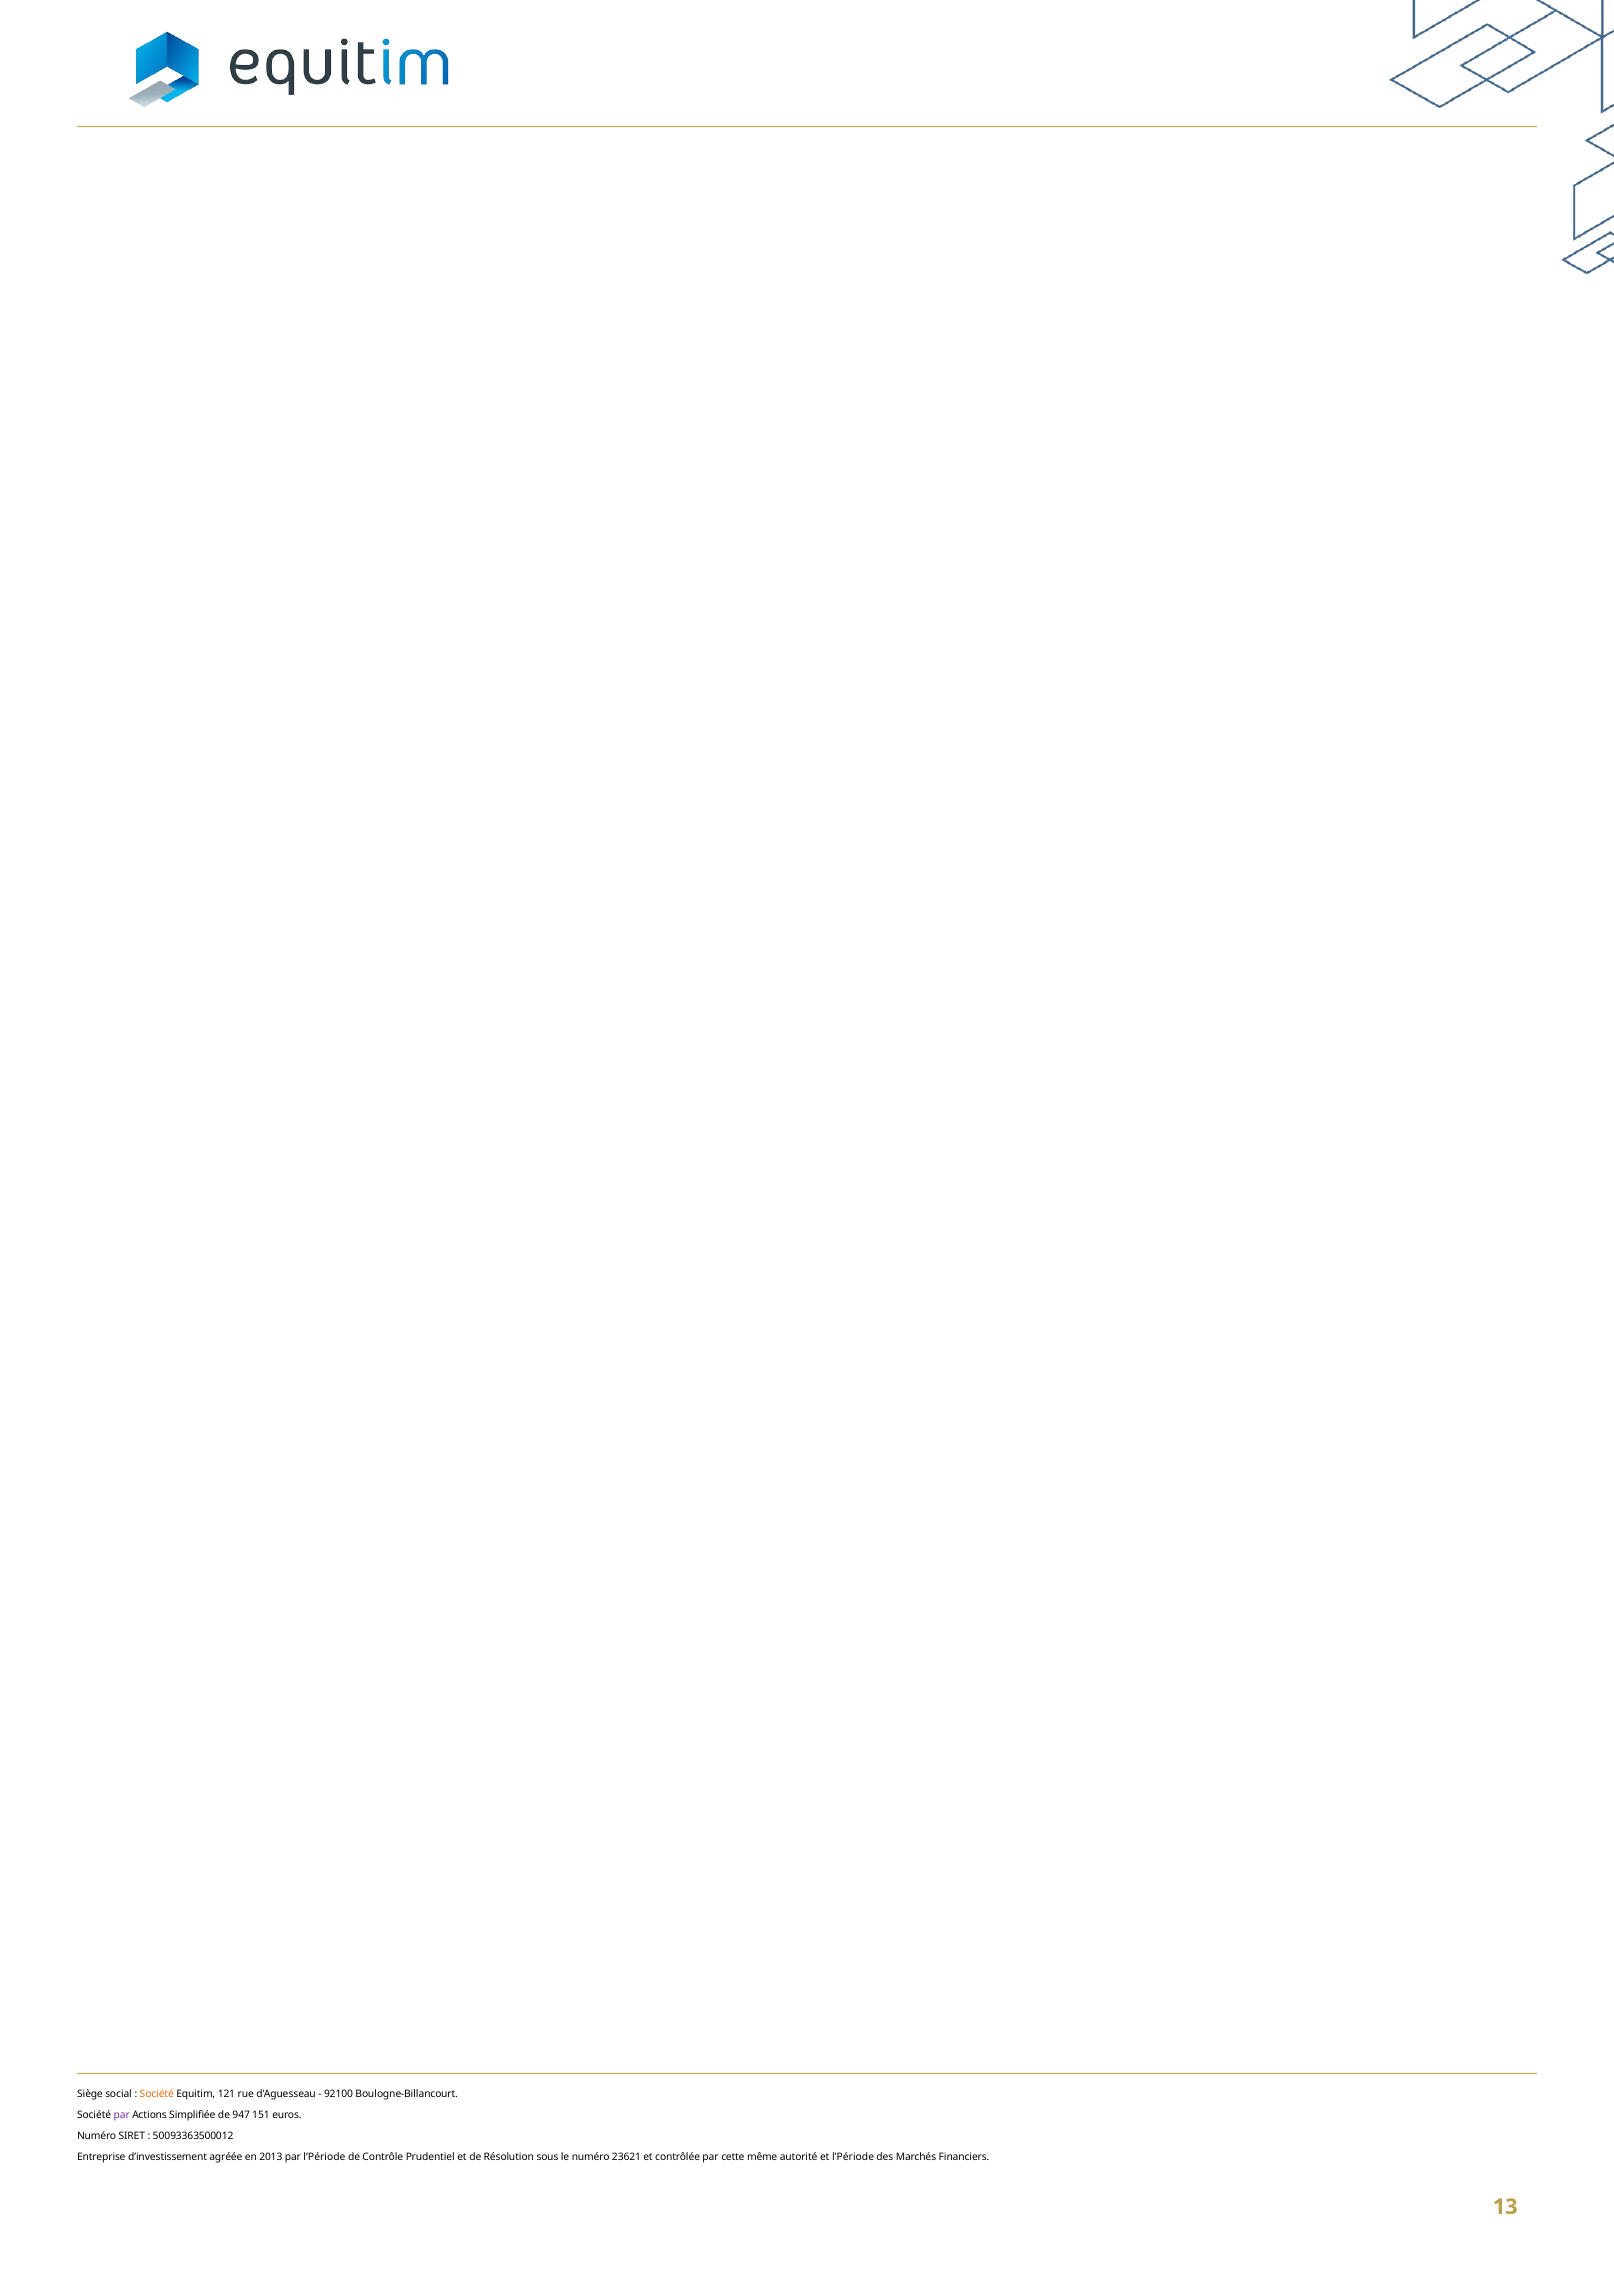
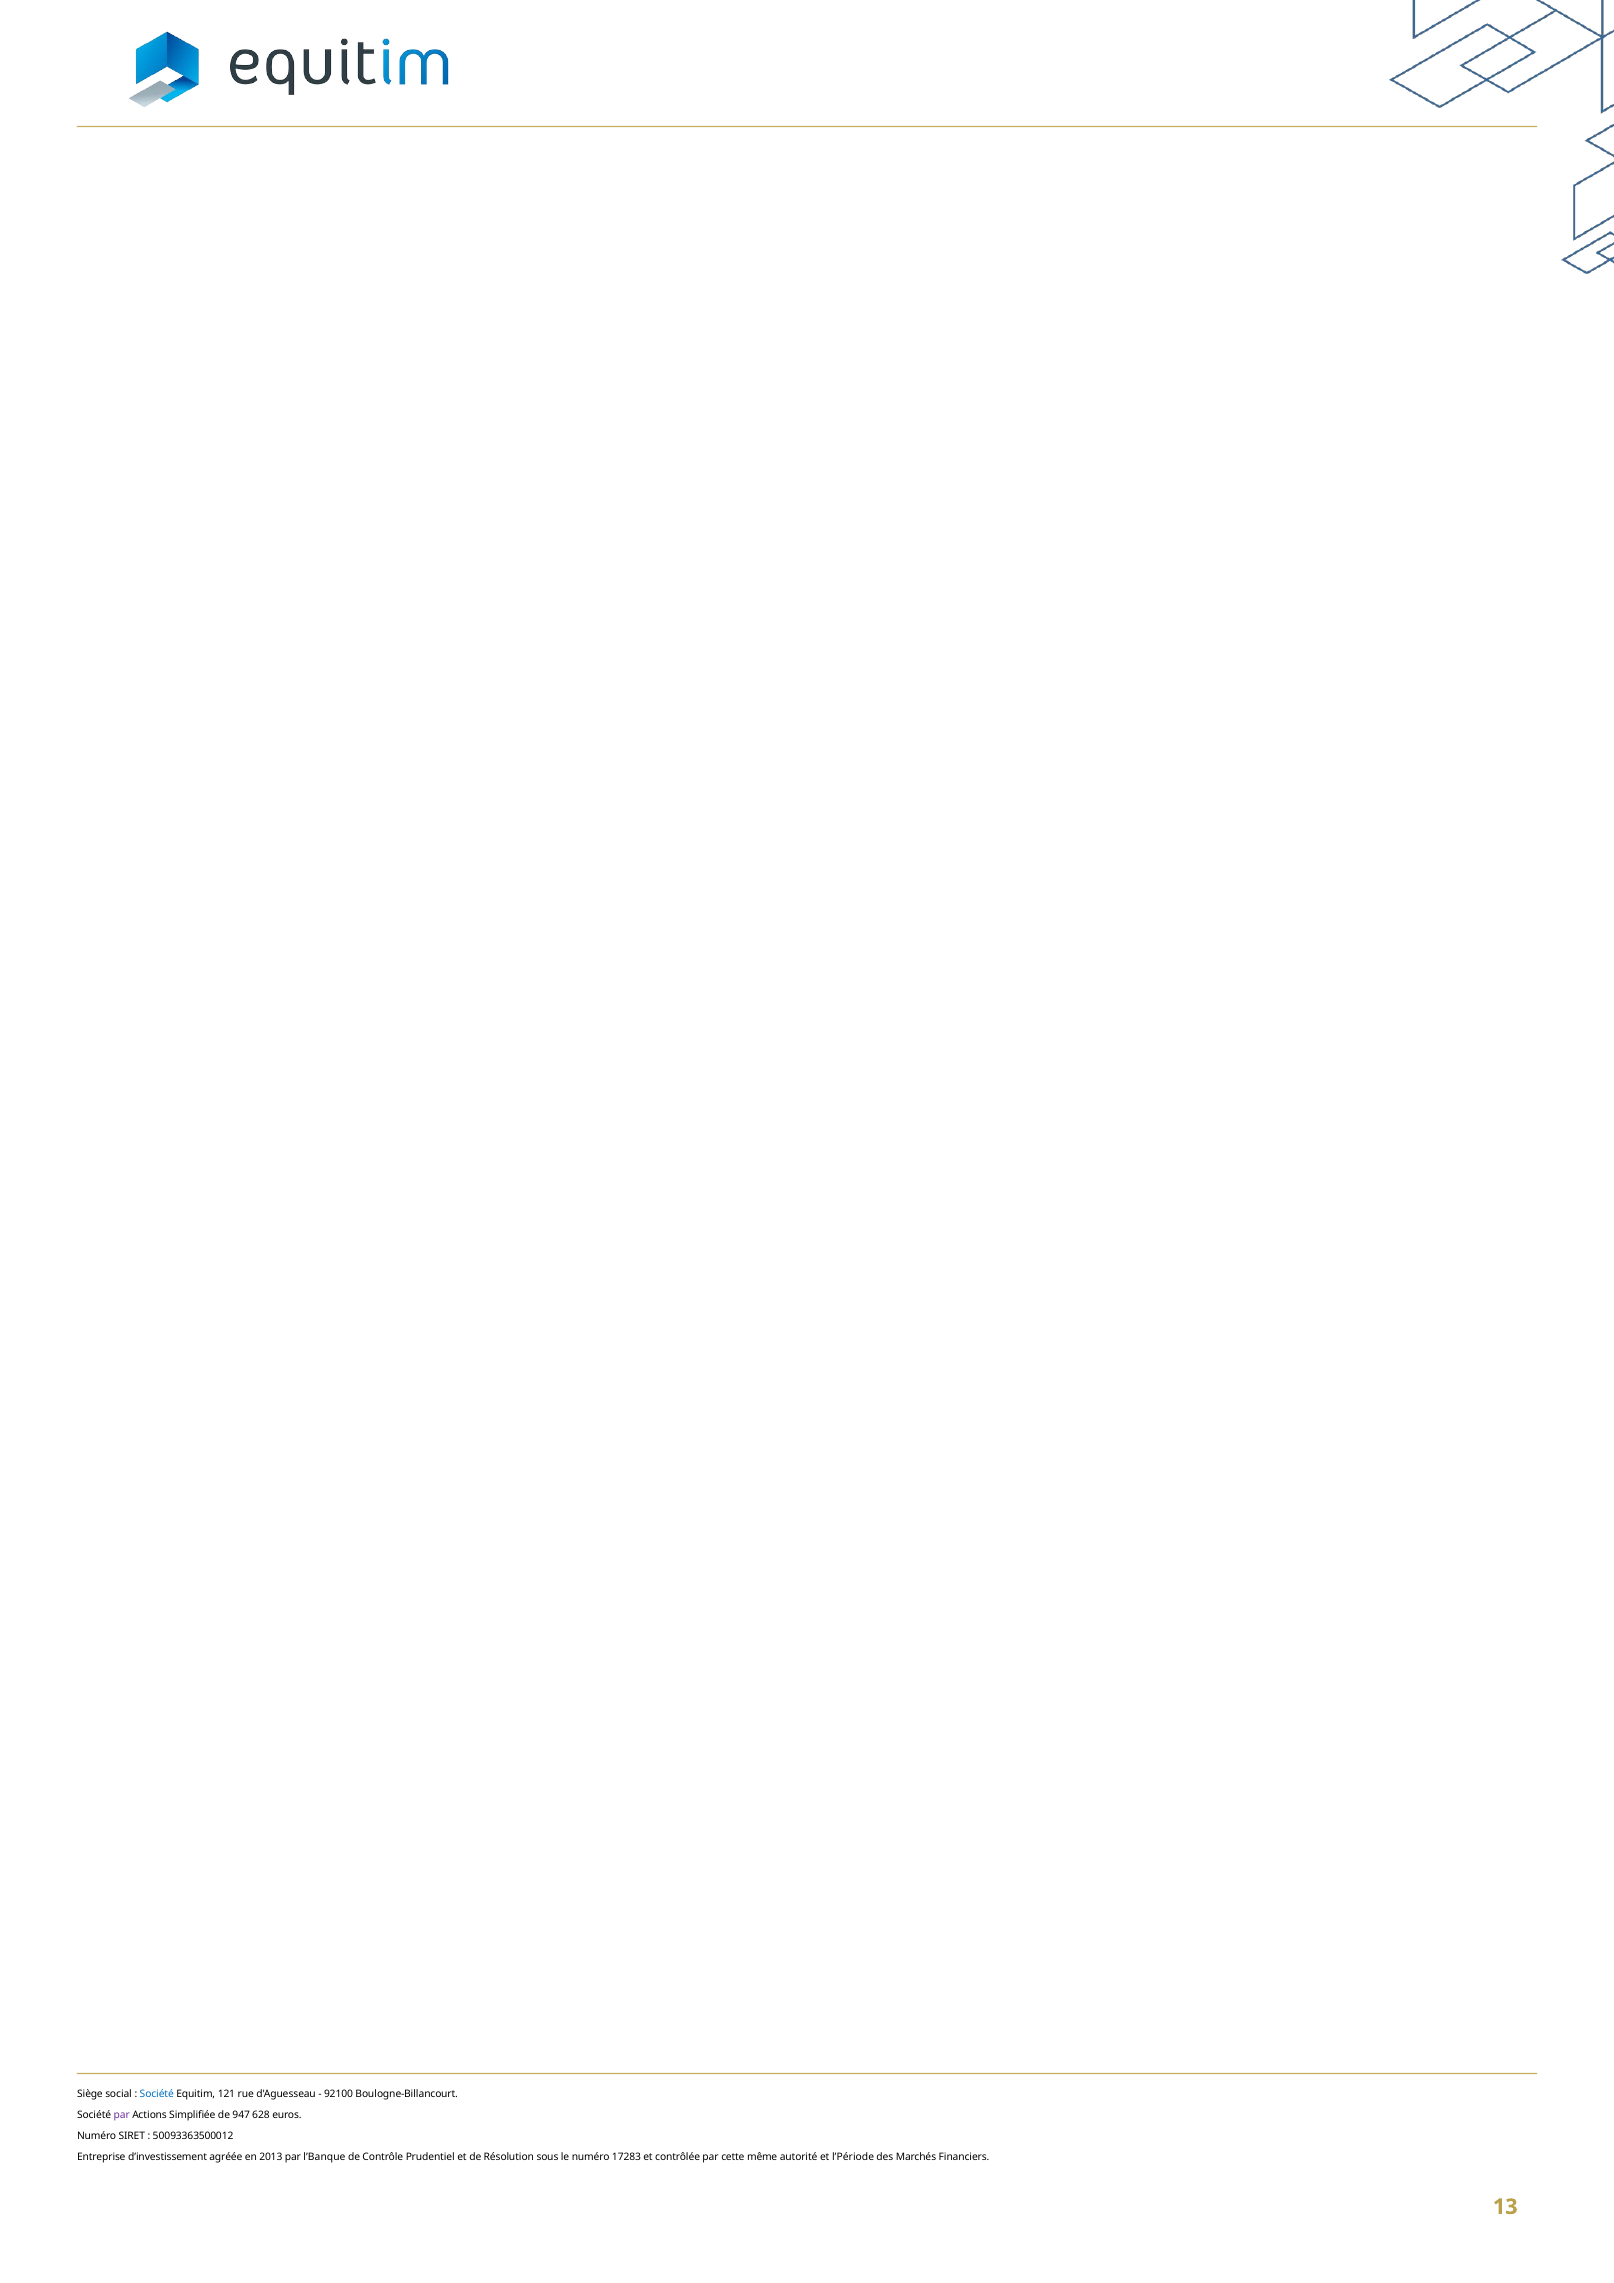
Société at (157, 2094) colour: orange -> blue
151: 151 -> 628
par l’Période: l’Période -> l’Banque
23621: 23621 -> 17283
